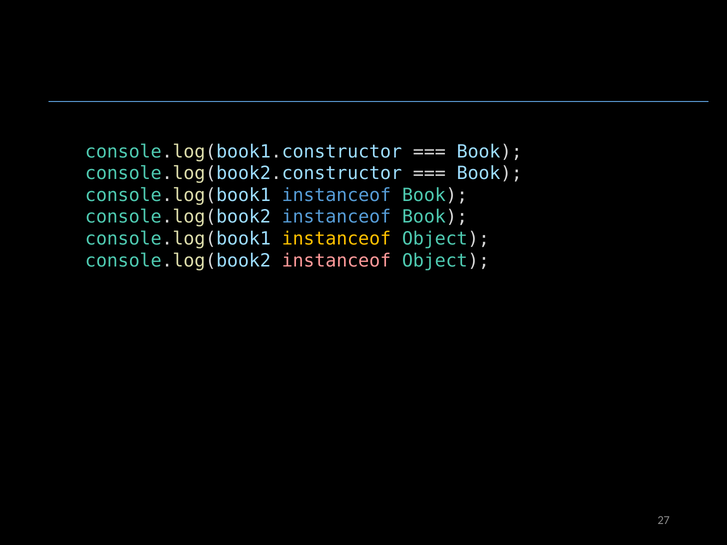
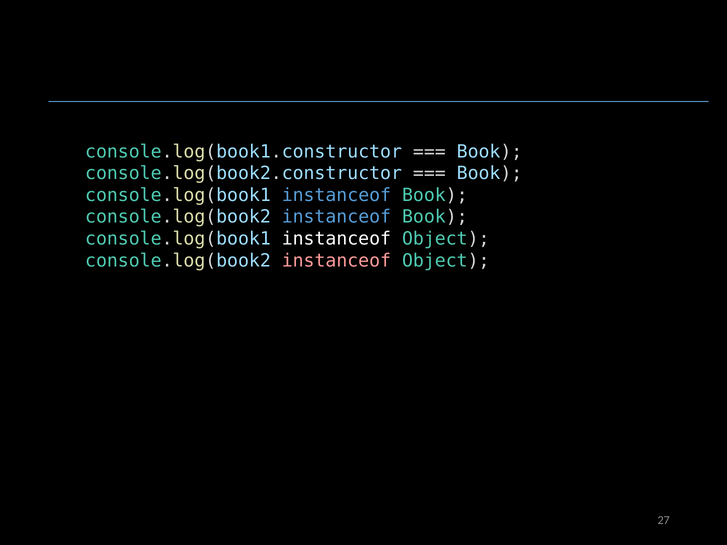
instanceof at (336, 239) colour: yellow -> white
